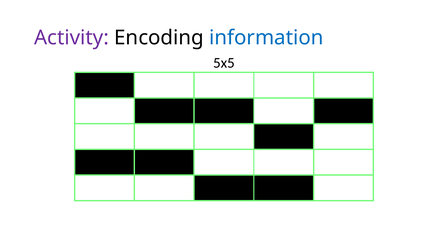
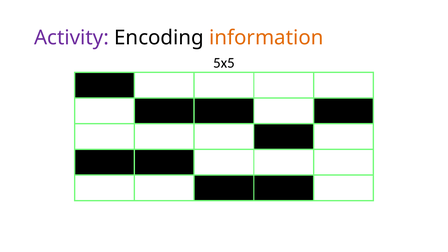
information colour: blue -> orange
